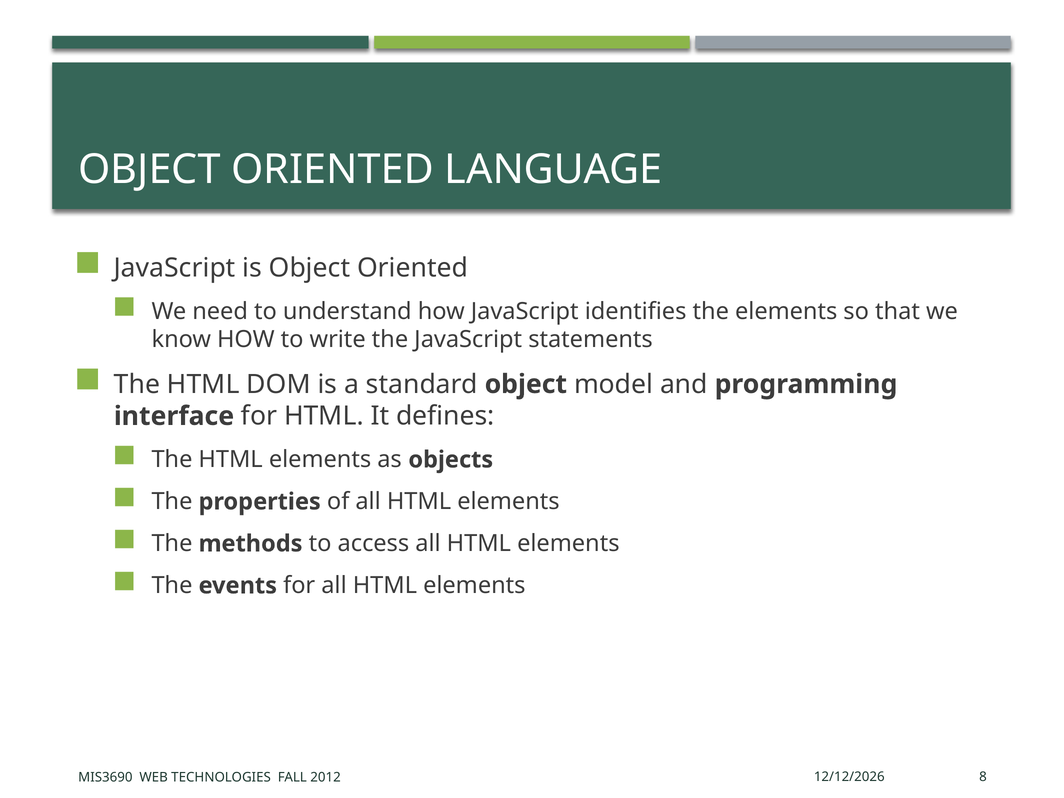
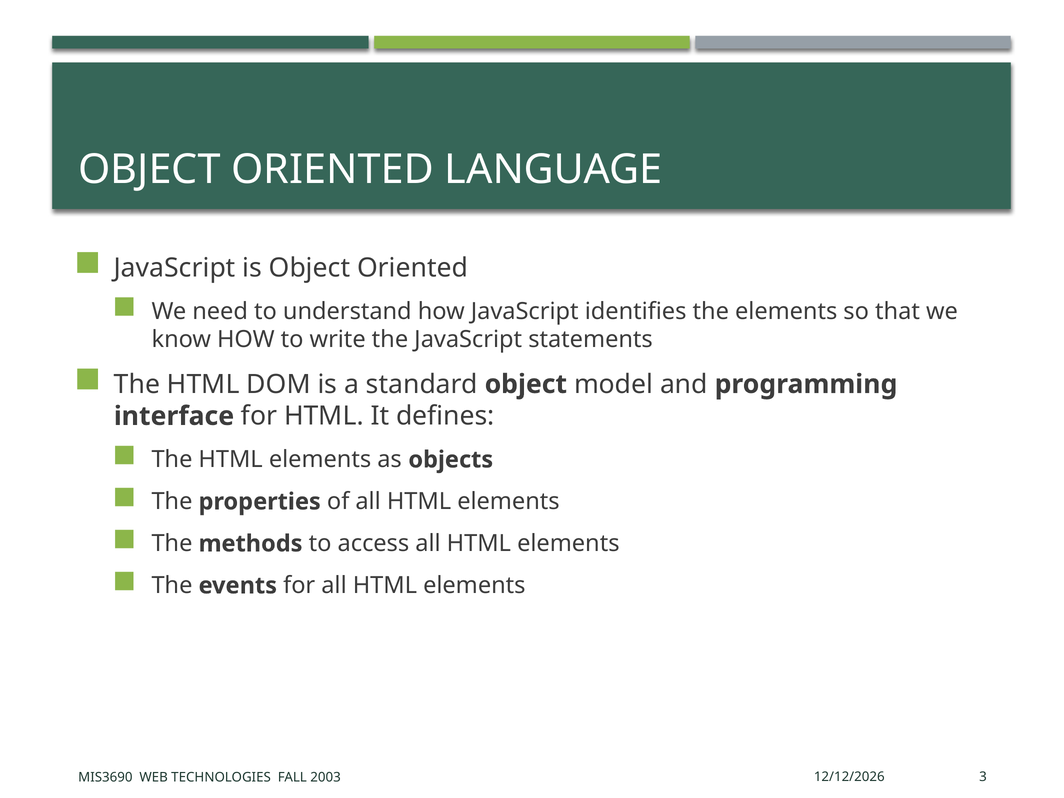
8: 8 -> 3
2012: 2012 -> 2003
